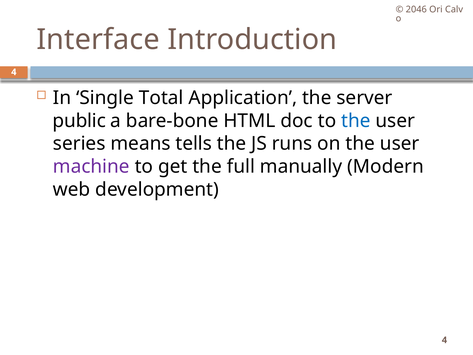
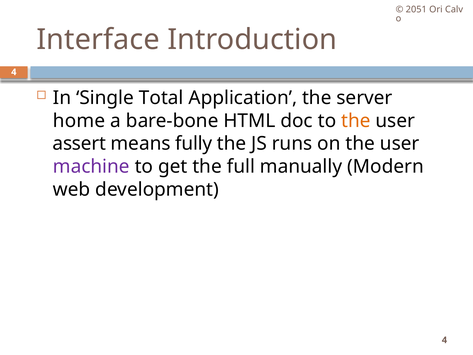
2046: 2046 -> 2051
public: public -> home
the at (356, 121) colour: blue -> orange
series: series -> assert
tells: tells -> fully
